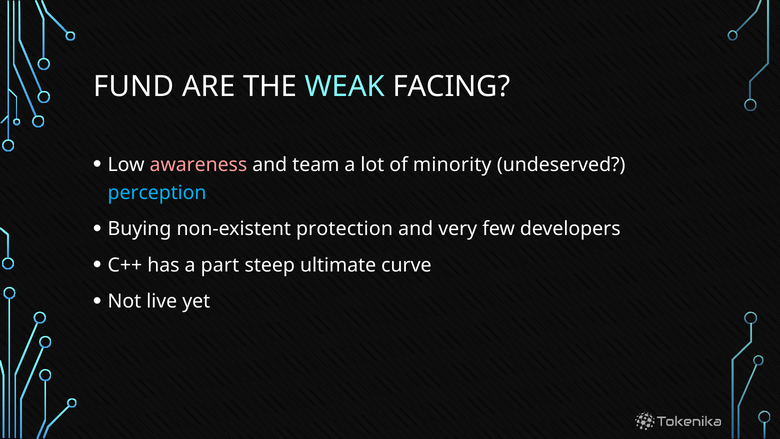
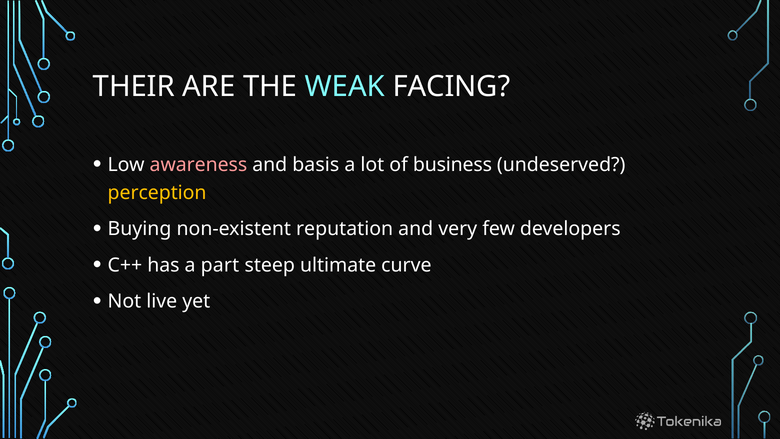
FUND: FUND -> THEIR
team: team -> basis
minority: minority -> business
perception colour: light blue -> yellow
protection: protection -> reputation
